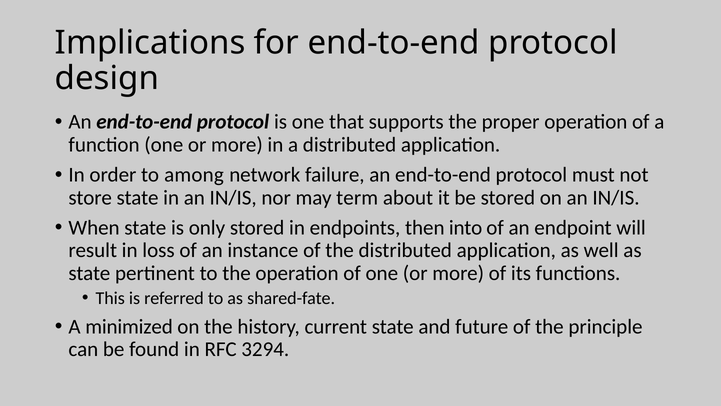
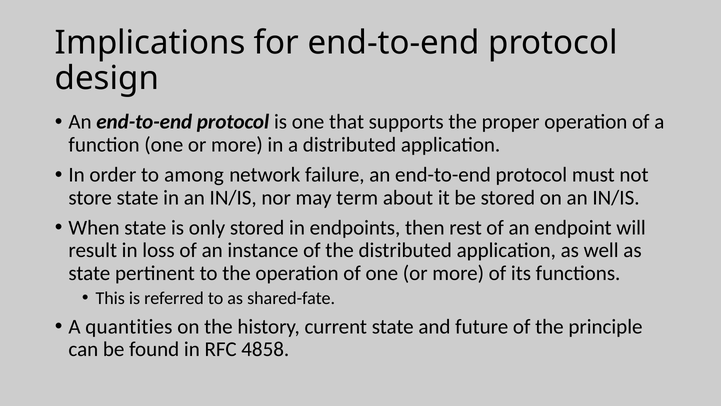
into: into -> rest
minimized: minimized -> quantities
3294: 3294 -> 4858
